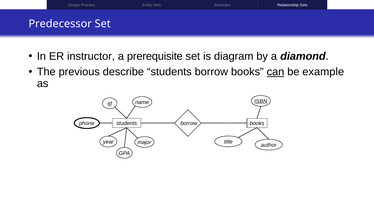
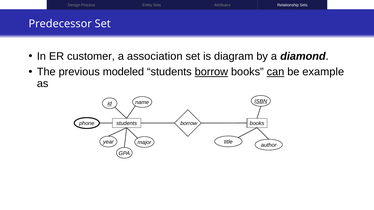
instructor: instructor -> customer
prerequisite: prerequisite -> association
describe: describe -> modeled
borrow at (211, 72) underline: none -> present
